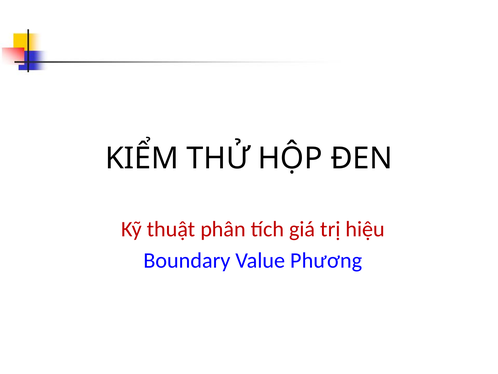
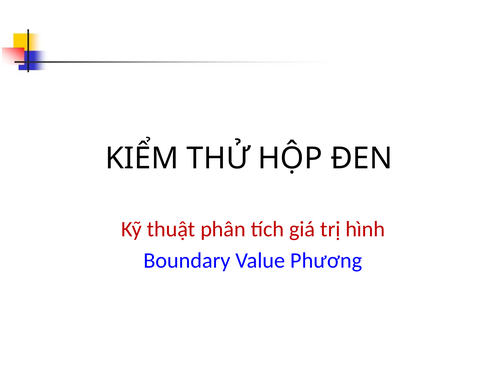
hiệu: hiệu -> hình
